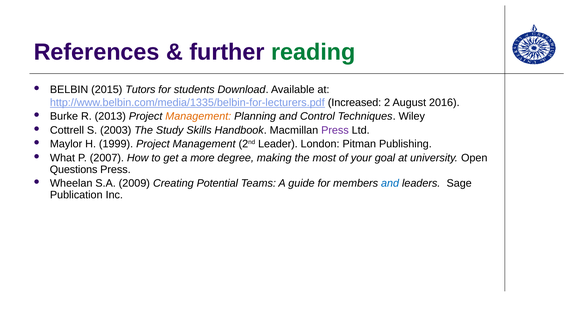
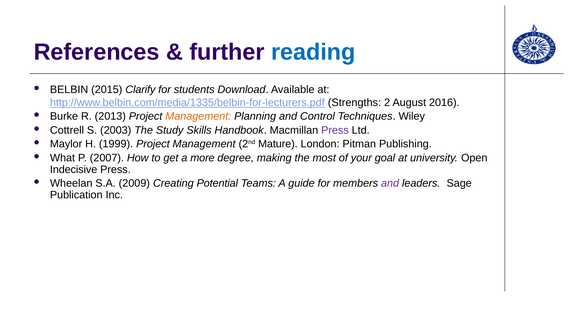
reading colour: green -> blue
Tutors: Tutors -> Clarify
Increased: Increased -> Strengths
Leader: Leader -> Mature
Questions: Questions -> Indecisive
and at (390, 183) colour: blue -> purple
